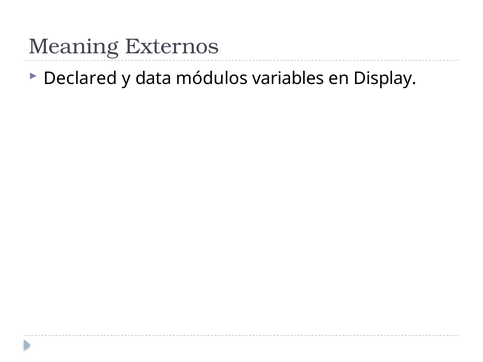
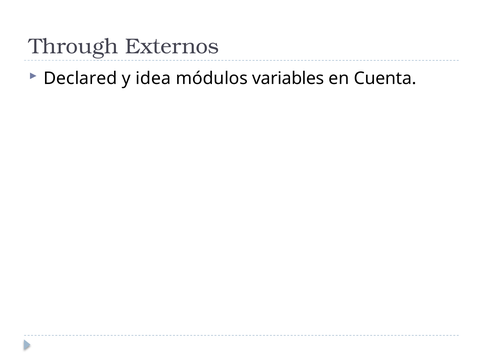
Meaning: Meaning -> Through
data: data -> idea
Display: Display -> Cuenta
